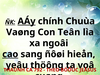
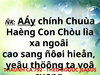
Vaøng: Vaøng -> Haèng
Teân: Teân -> Chòu
cao underline: present -> none
